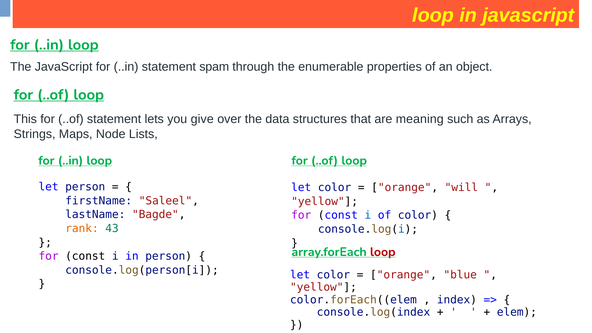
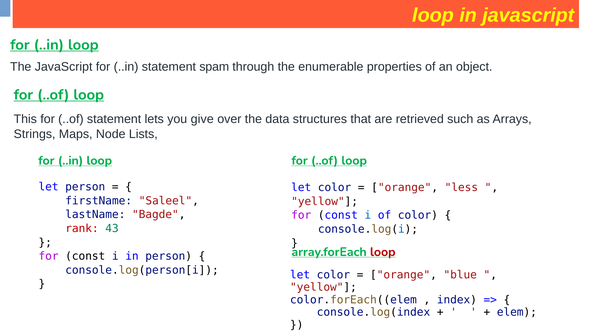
meaning: meaning -> retrieved
will: will -> less
rank colour: orange -> red
